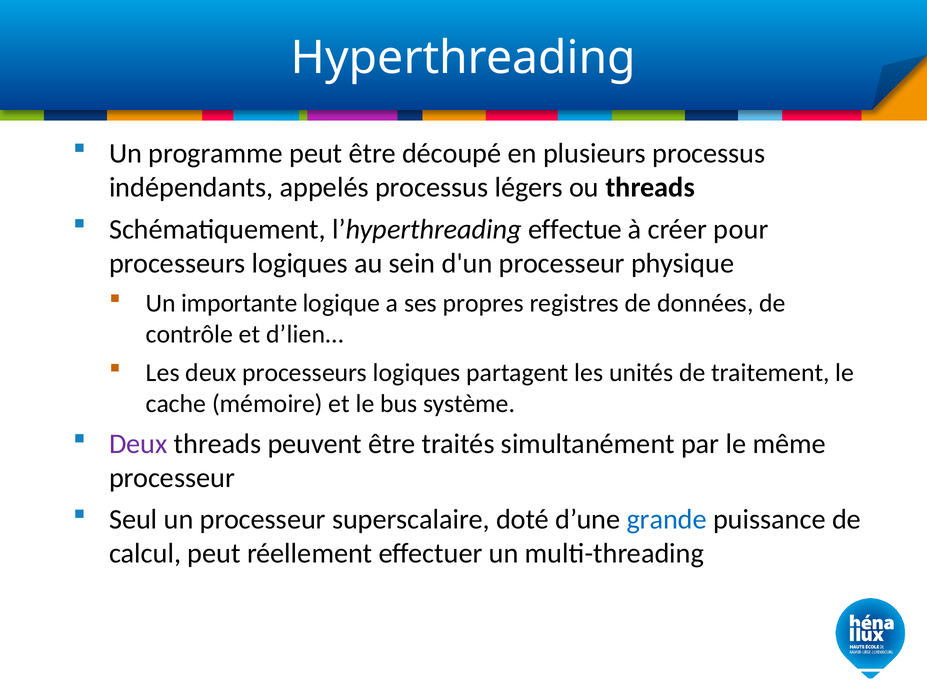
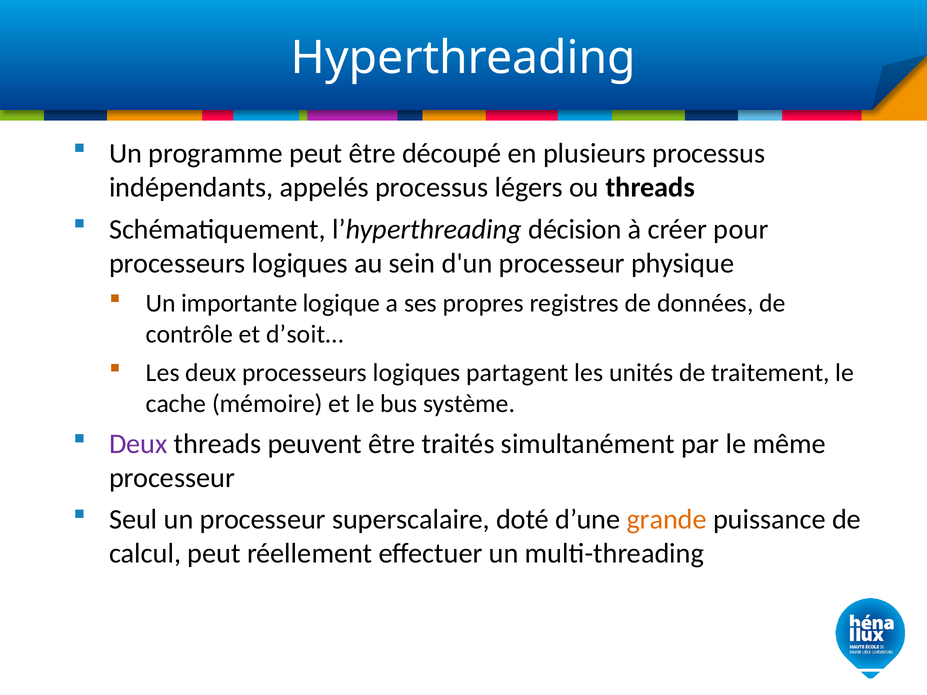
effectue: effectue -> décision
d’lien…: d’lien… -> d’soit…
grande colour: blue -> orange
